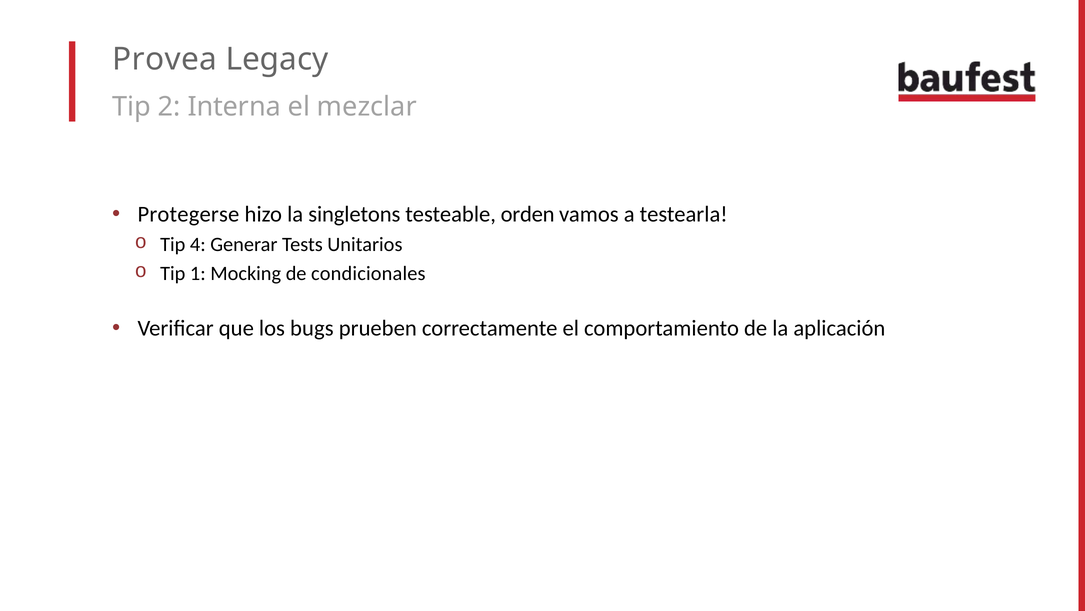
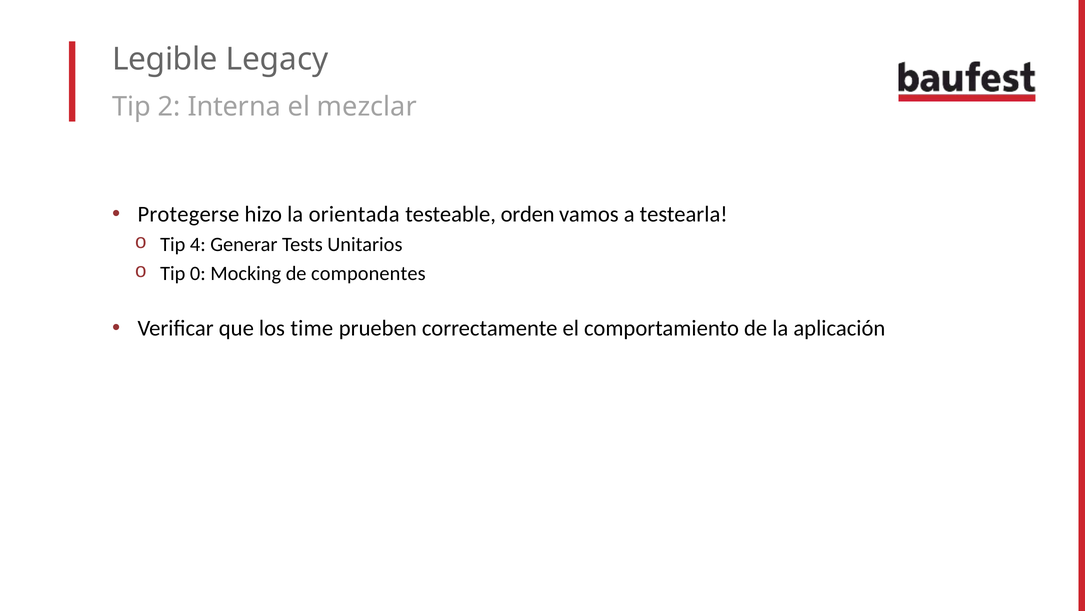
Provea: Provea -> Legible
singletons: singletons -> orientada
1: 1 -> 0
condicionales: condicionales -> componentes
bugs: bugs -> time
